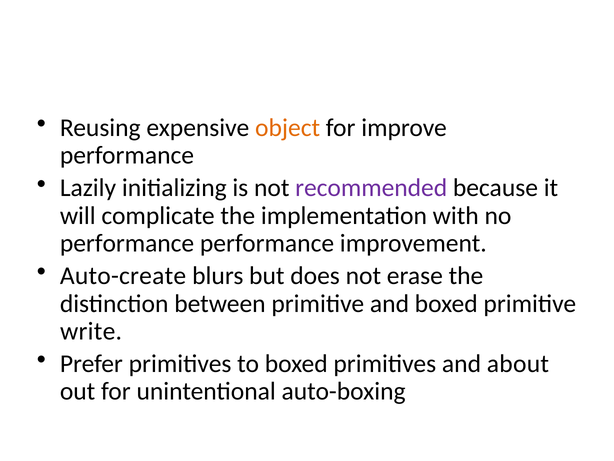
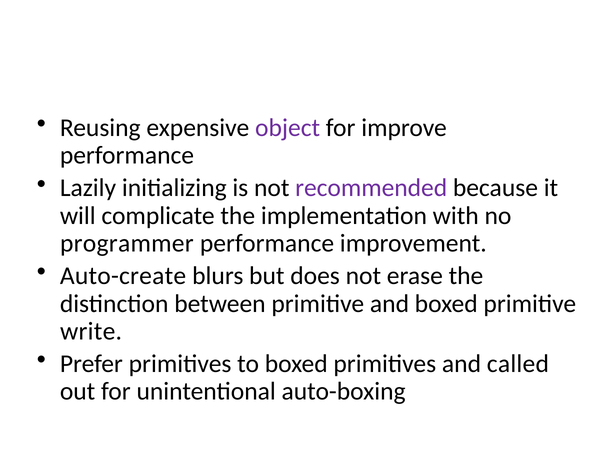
object colour: orange -> purple
performance at (127, 243): performance -> programmer
about: about -> called
